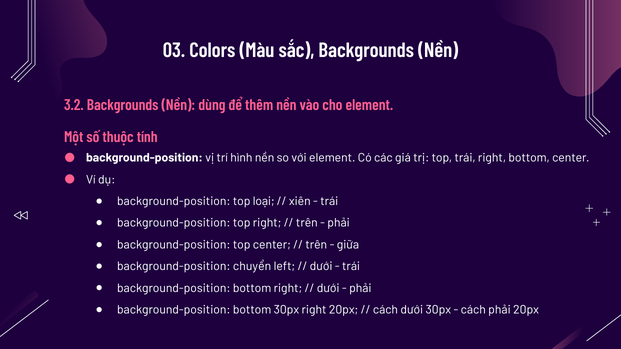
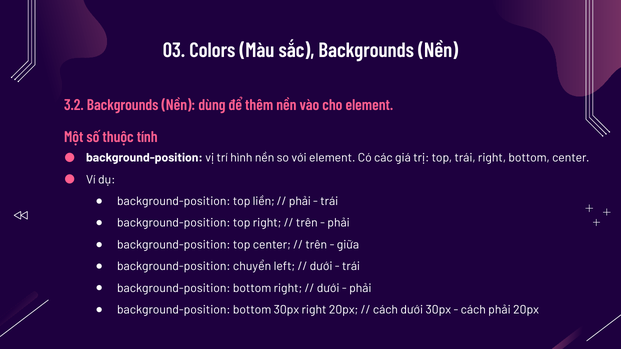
loại: loại -> liền
xiên at (300, 201): xiên -> phải
